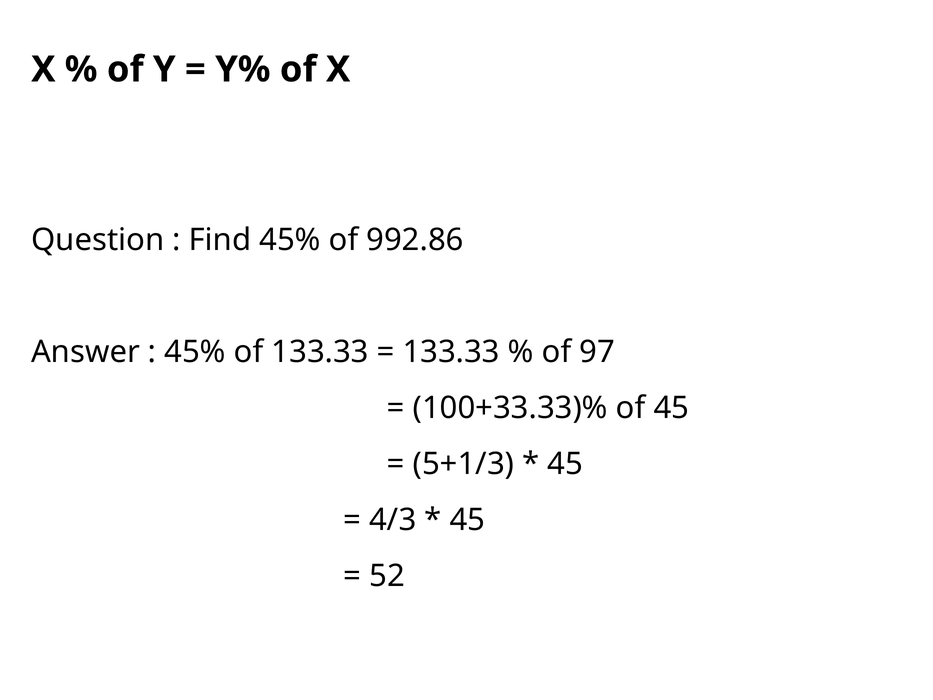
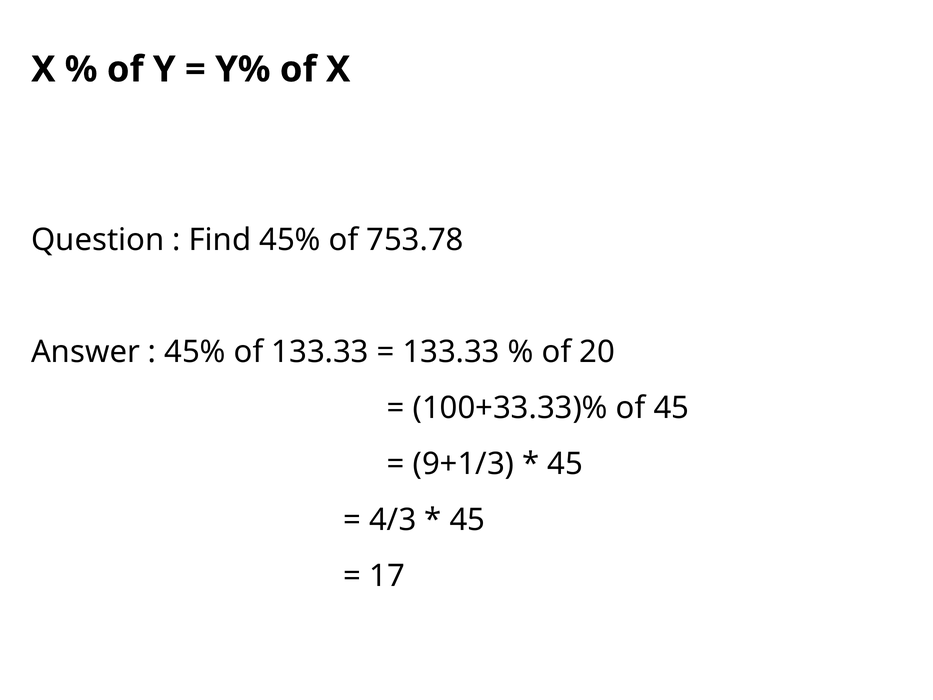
992.86: 992.86 -> 753.78
97: 97 -> 20
5+1/3: 5+1/3 -> 9+1/3
52: 52 -> 17
